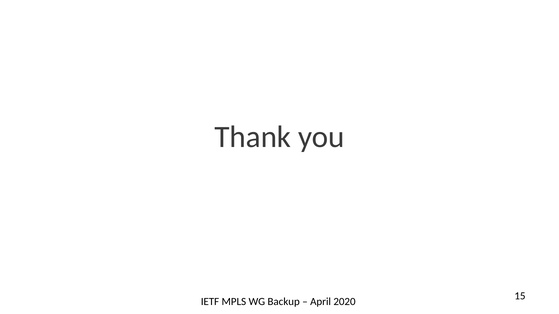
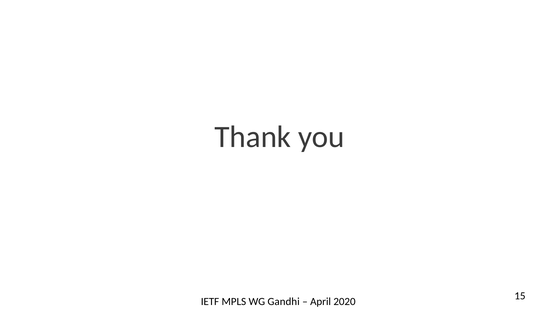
Backup: Backup -> Gandhi
